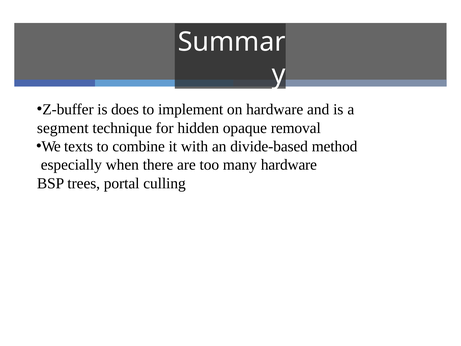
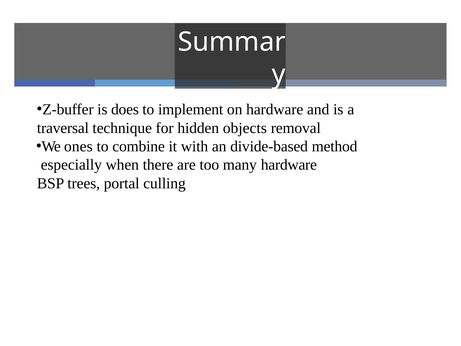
segment: segment -> traversal
opaque: opaque -> objects
texts: texts -> ones
